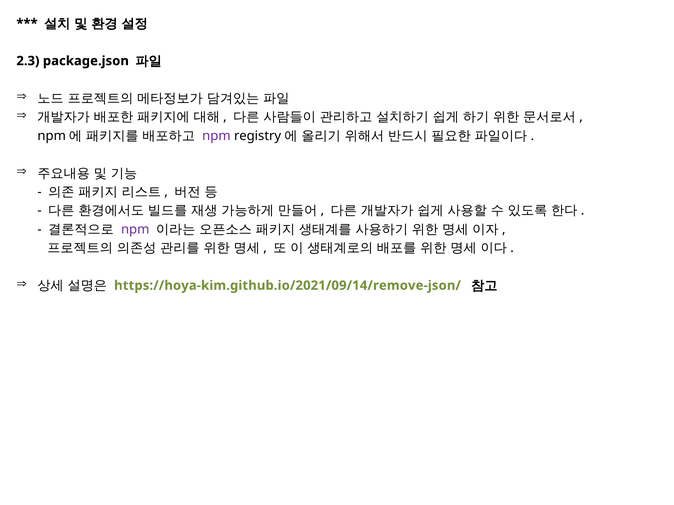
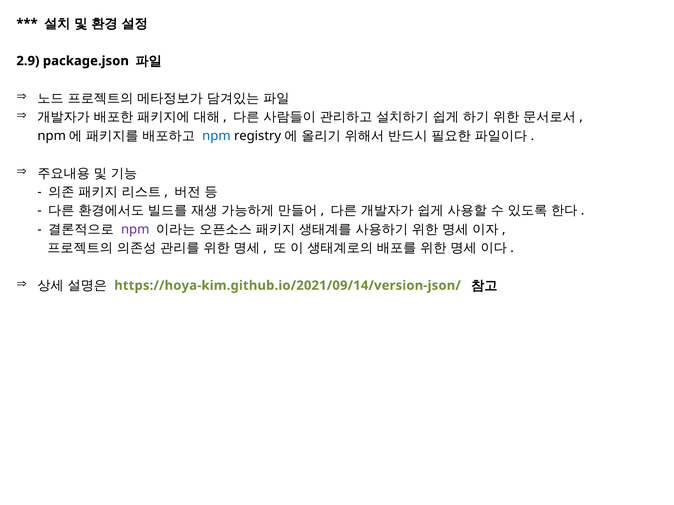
2.3: 2.3 -> 2.9
npm at (216, 136) colour: purple -> blue
https://hoya-kim.github.io/2021/09/14/remove-json/: https://hoya-kim.github.io/2021/09/14/remove-json/ -> https://hoya-kim.github.io/2021/09/14/version-json/
